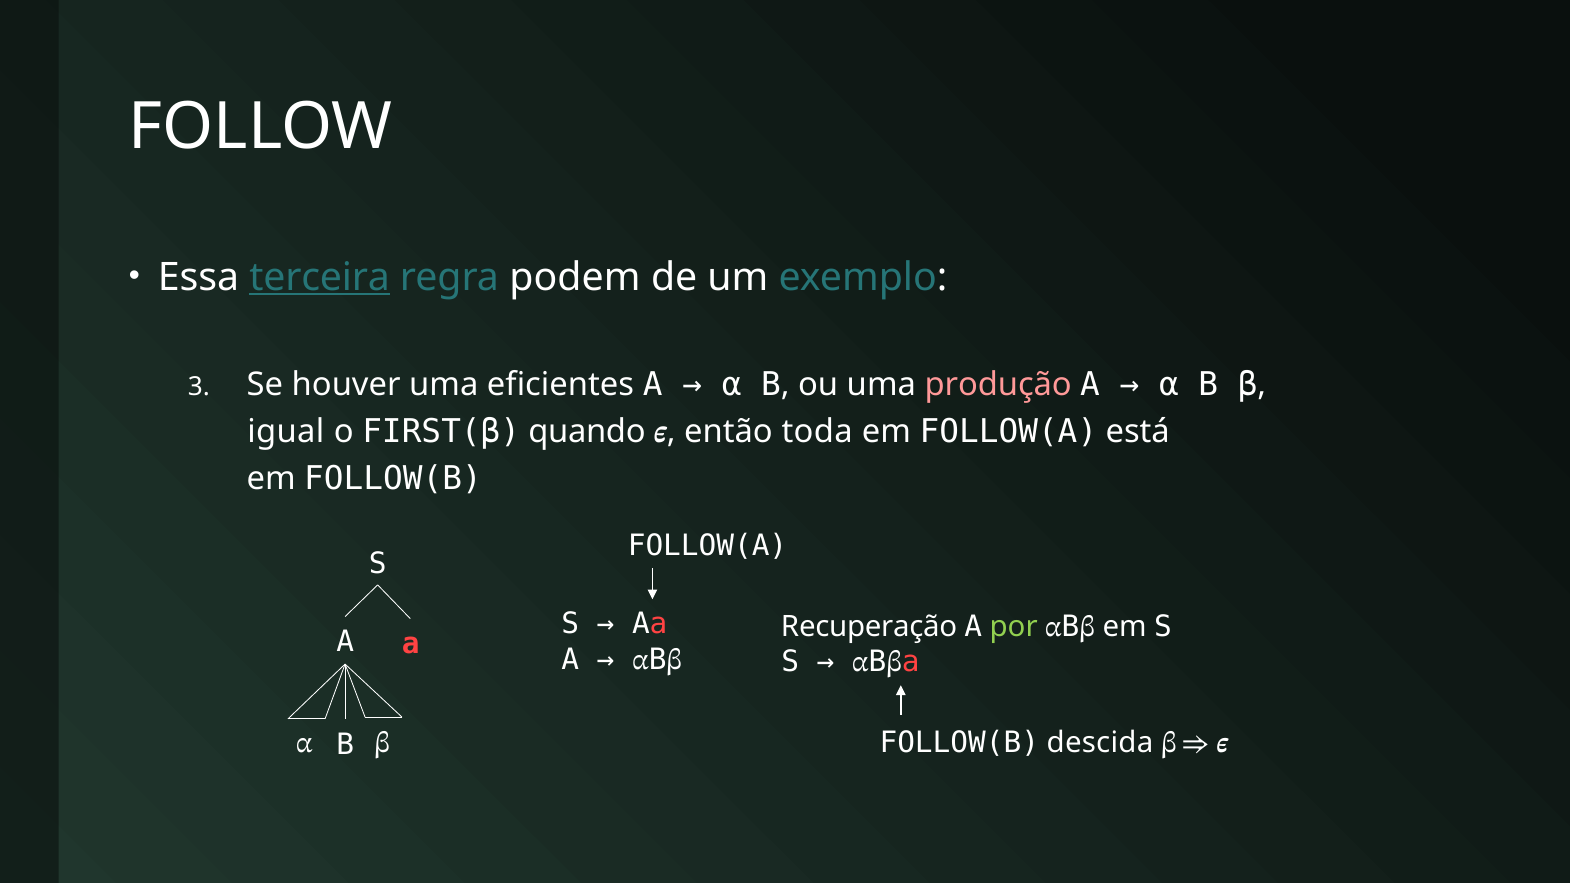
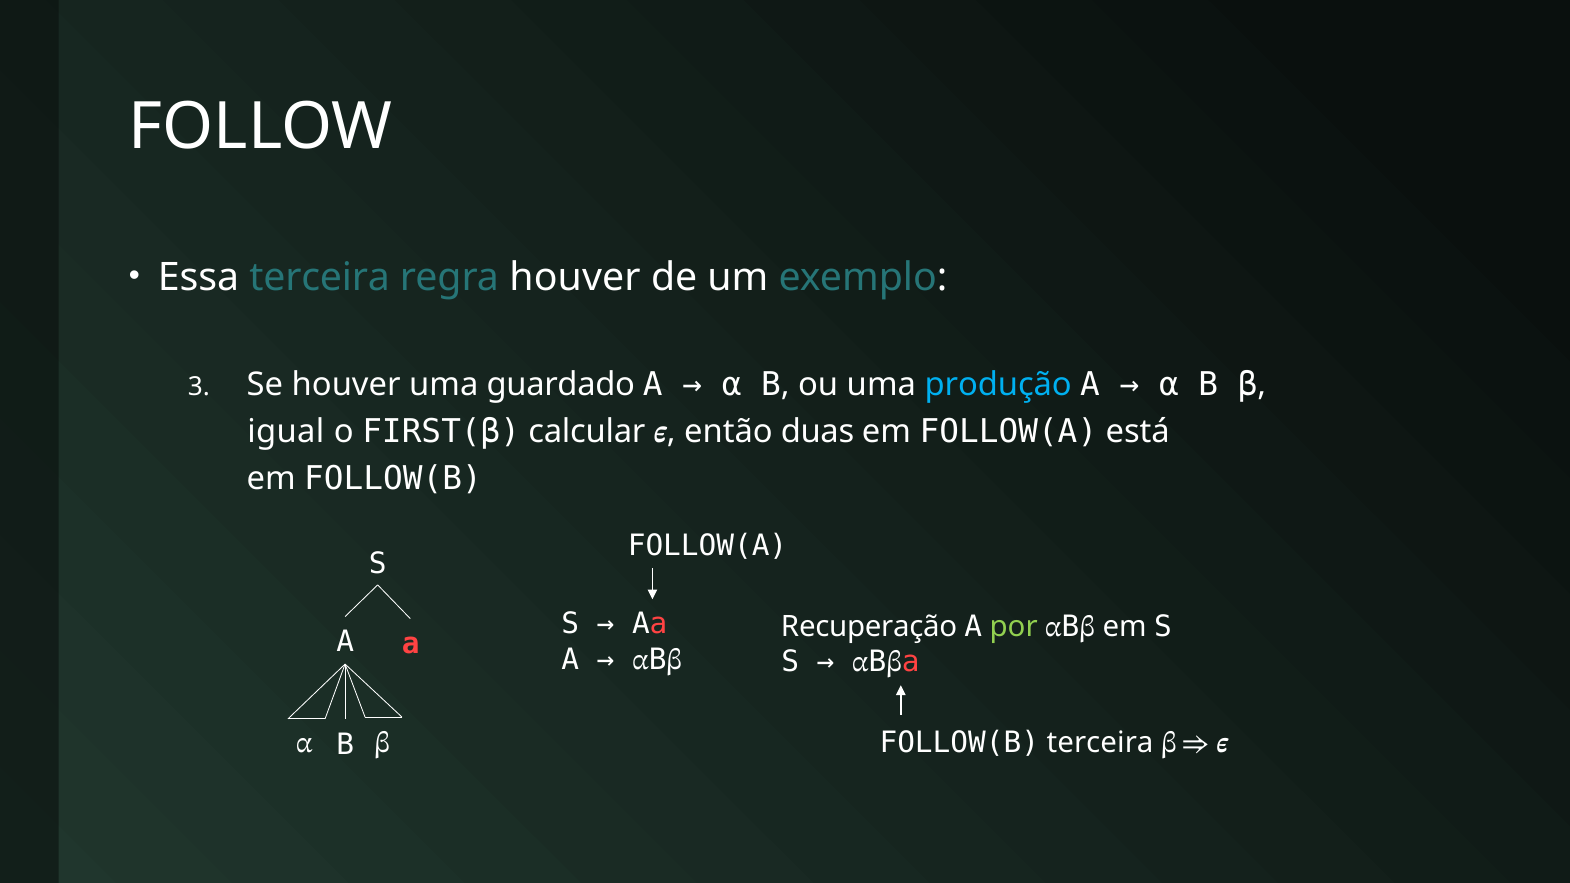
terceira at (320, 277) underline: present -> none
regra podem: podem -> houver
eficientes: eficientes -> guardado
produção colour: pink -> light blue
quando: quando -> calcular
toda: toda -> duas
FOLLOW(B descida: descida -> terceira
